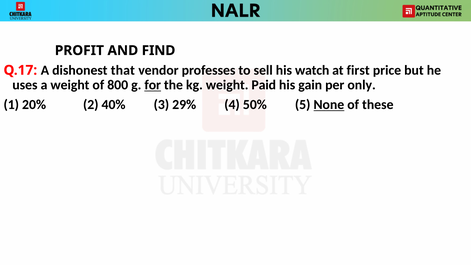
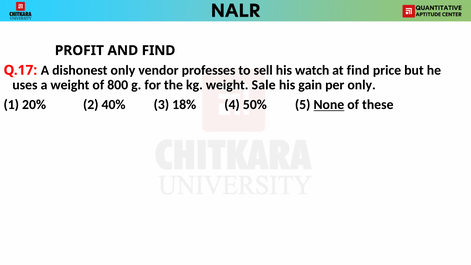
dishonest that: that -> only
at first: first -> find
for underline: present -> none
Paid: Paid -> Sale
29%: 29% -> 18%
